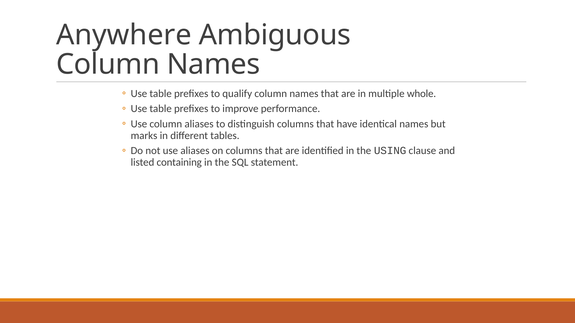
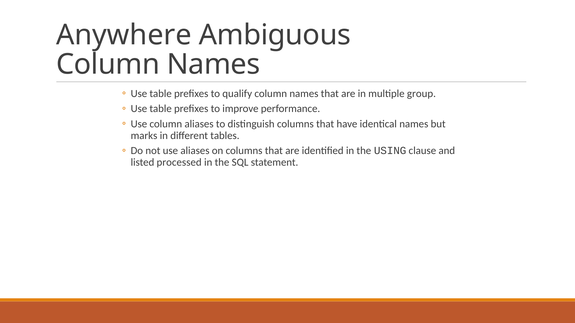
whole: whole -> group
containing: containing -> processed
